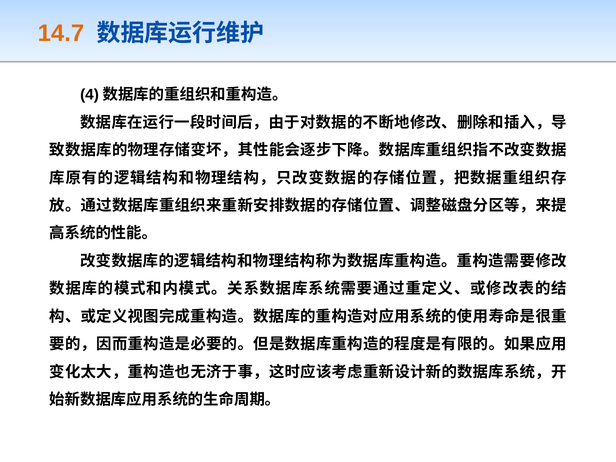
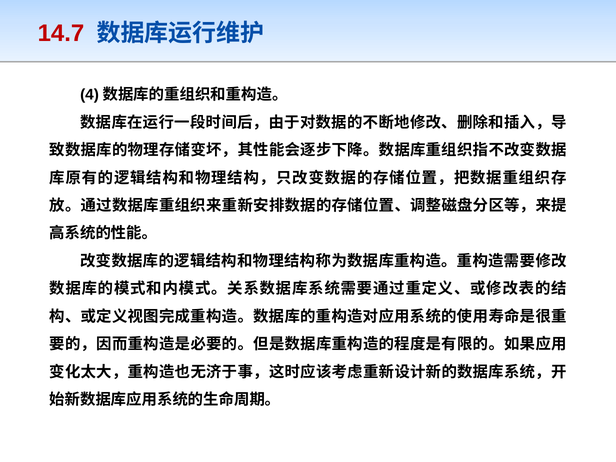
14.7 colour: orange -> red
